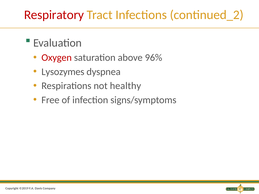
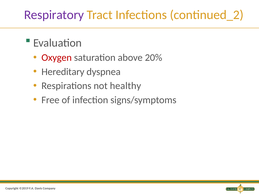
Respiratory colour: red -> purple
96%: 96% -> 20%
Lysozymes: Lysozymes -> Hereditary
